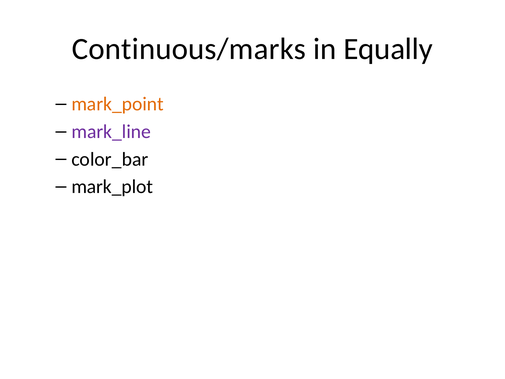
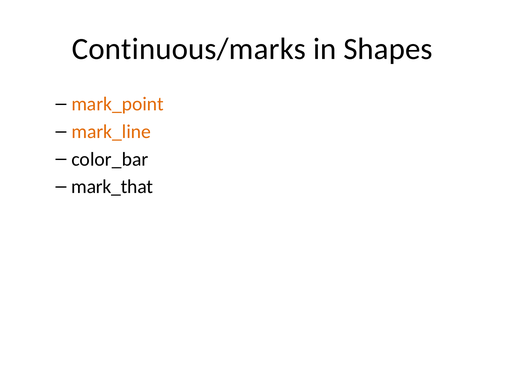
Equally: Equally -> Shapes
mark_line colour: purple -> orange
mark_plot: mark_plot -> mark_that
